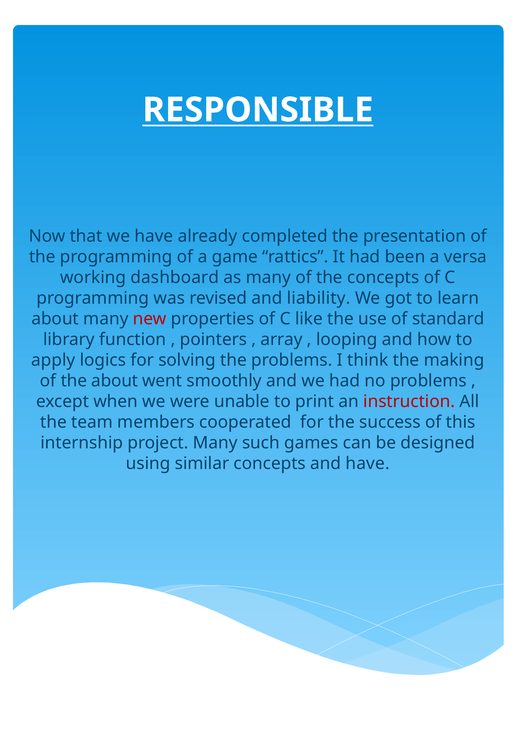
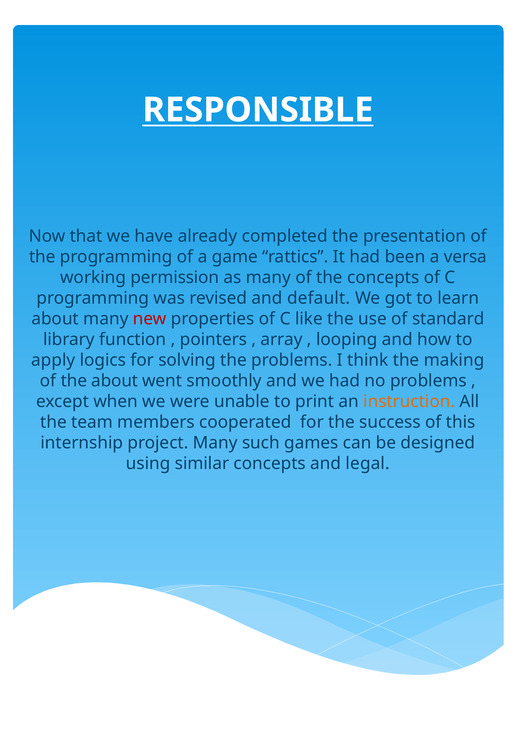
dashboard: dashboard -> permission
liability: liability -> default
instruction colour: red -> orange
and have: have -> legal
